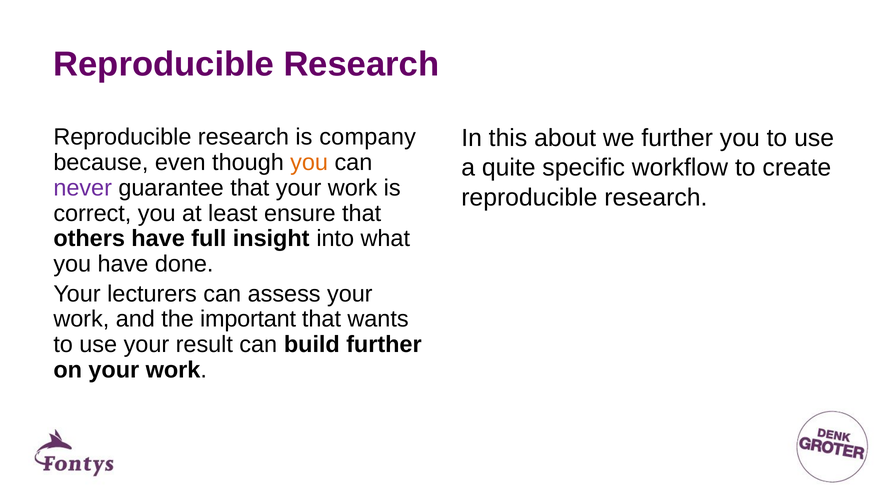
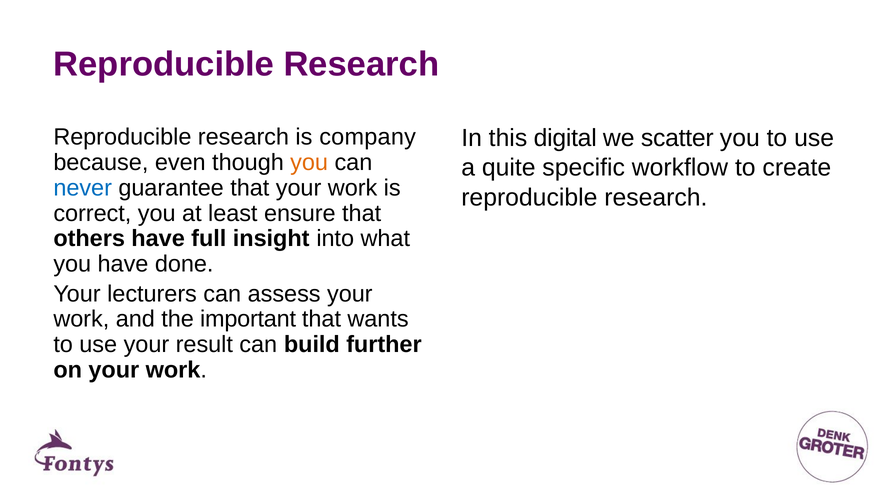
about: about -> digital
we further: further -> scatter
never colour: purple -> blue
